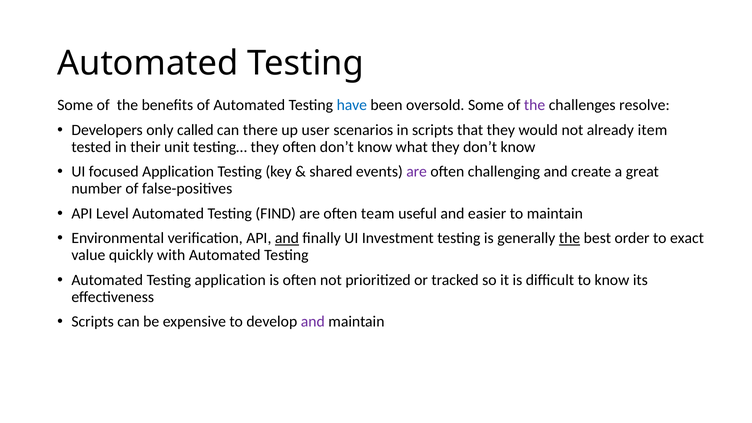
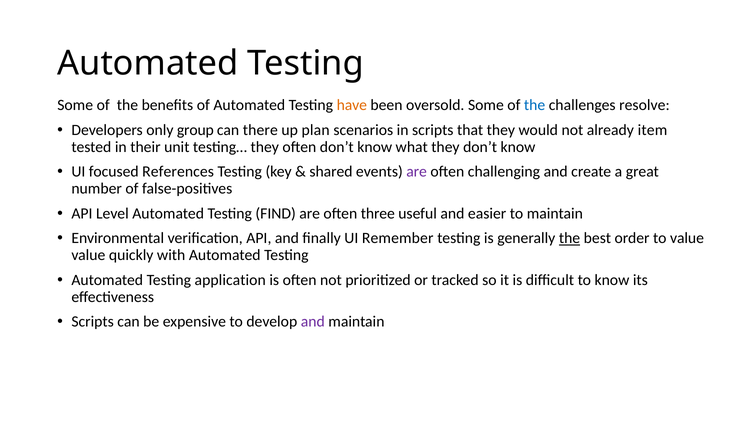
have colour: blue -> orange
the at (535, 105) colour: purple -> blue
called: called -> group
user: user -> plan
focused Application: Application -> References
team: team -> three
and at (287, 238) underline: present -> none
Investment: Investment -> Remember
to exact: exact -> value
